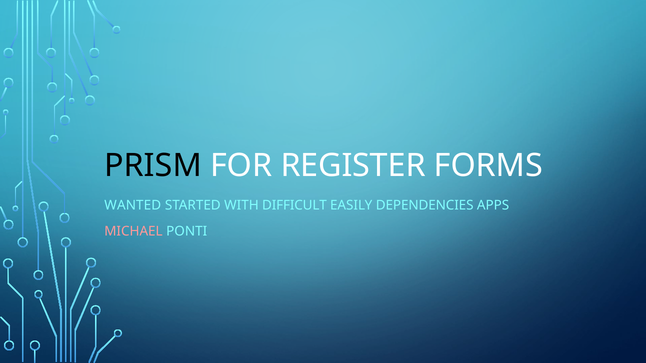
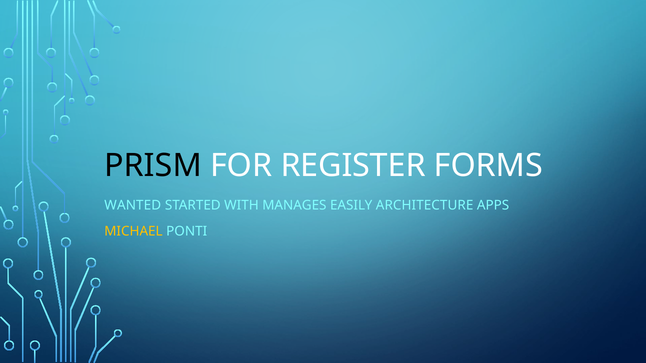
DIFFICULT: DIFFICULT -> MANAGES
DEPENDENCIES: DEPENDENCIES -> ARCHITECTURE
MICHAEL colour: pink -> yellow
